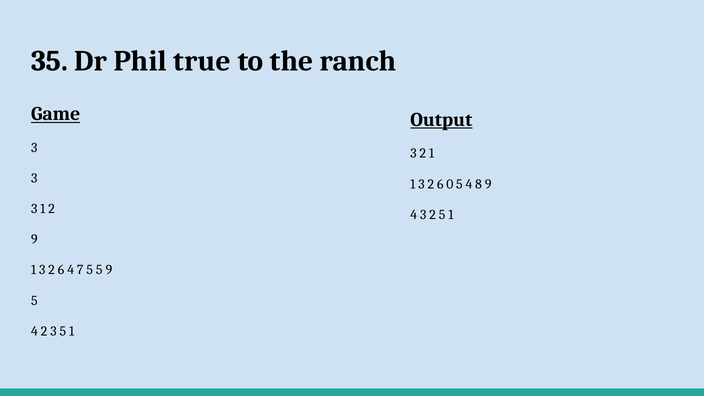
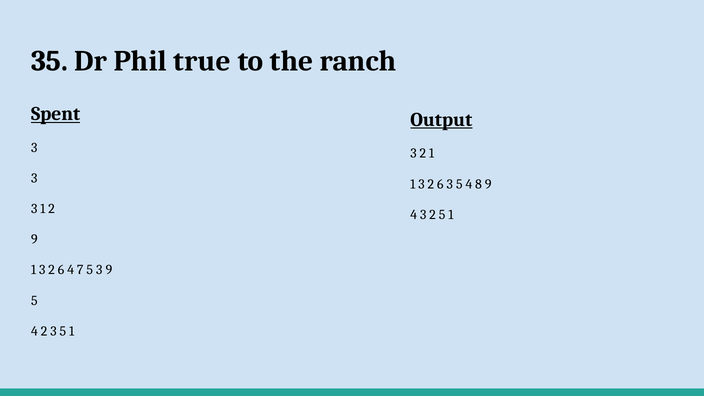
Game: Game -> Spent
6 0: 0 -> 3
5 5: 5 -> 3
